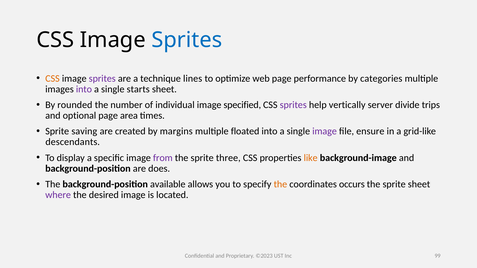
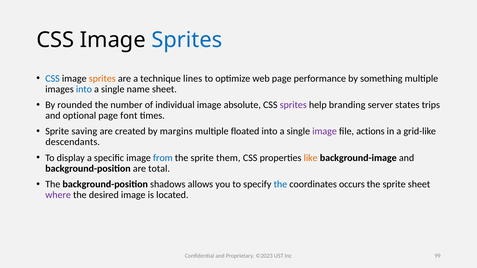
CSS at (53, 79) colour: orange -> blue
sprites at (102, 79) colour: purple -> orange
categories: categories -> something
into at (84, 89) colour: purple -> blue
starts: starts -> name
specified: specified -> absolute
vertically: vertically -> branding
divide: divide -> states
area: area -> font
ensure: ensure -> actions
from colour: purple -> blue
three: three -> them
does: does -> total
available: available -> shadows
the at (280, 184) colour: orange -> blue
